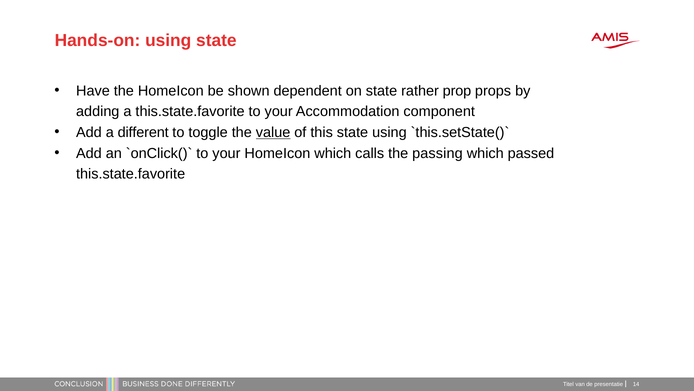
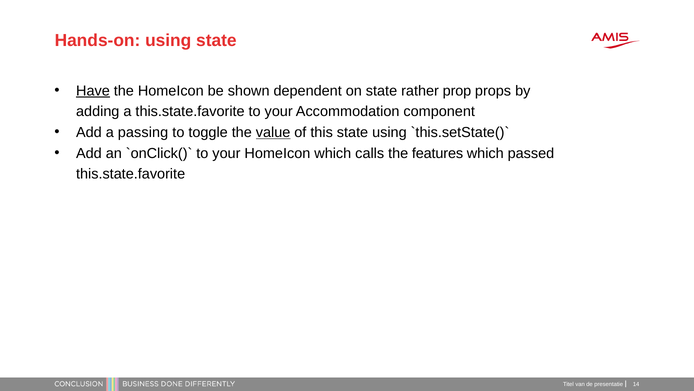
Have underline: none -> present
different: different -> passing
passing: passing -> features
